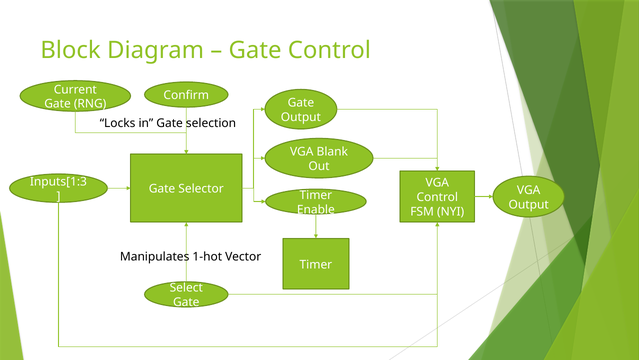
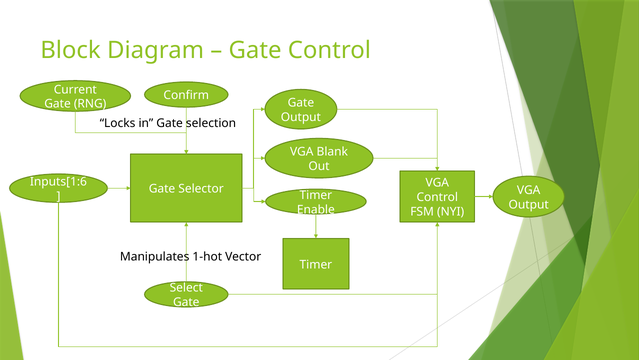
Inputs[1:3: Inputs[1:3 -> Inputs[1:6
